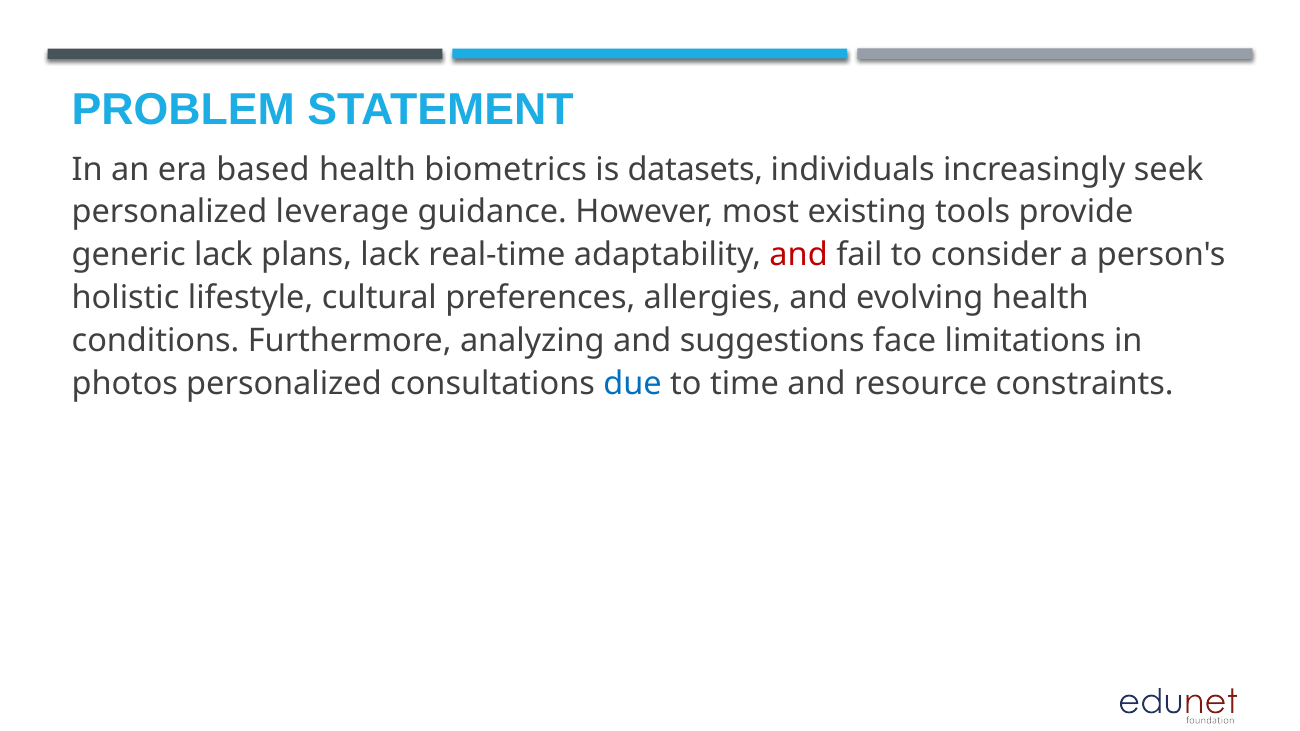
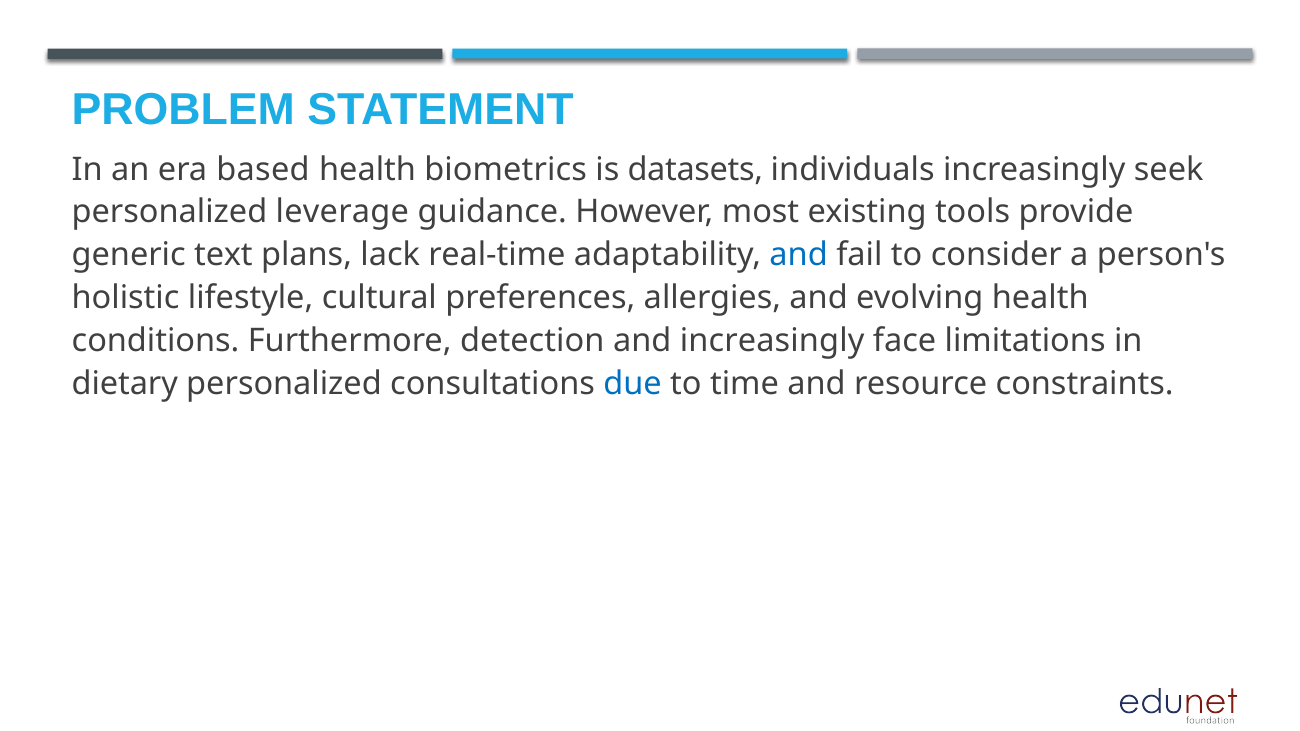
generic lack: lack -> text
and at (799, 255) colour: red -> blue
analyzing: analyzing -> detection
and suggestions: suggestions -> increasingly
photos: photos -> dietary
